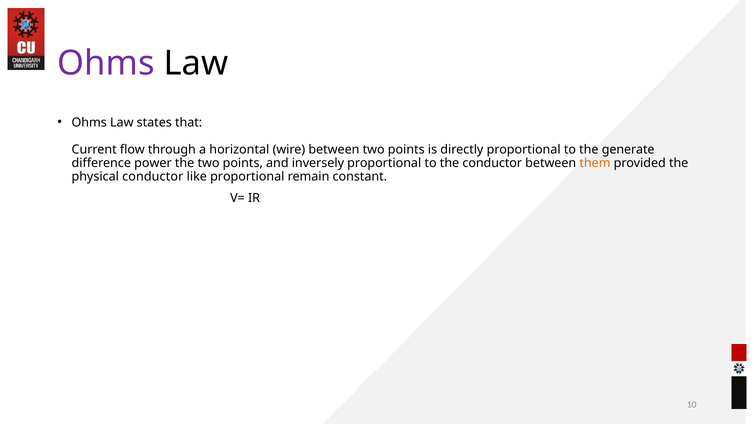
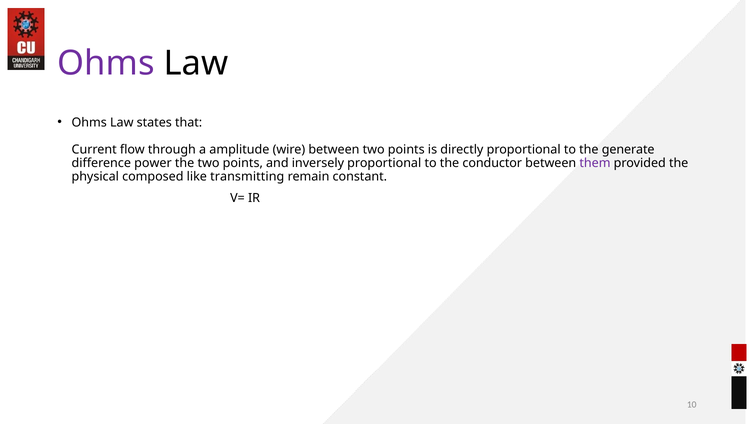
horizontal: horizontal -> amplitude
them colour: orange -> purple
physical conductor: conductor -> composed
like proportional: proportional -> transmitting
